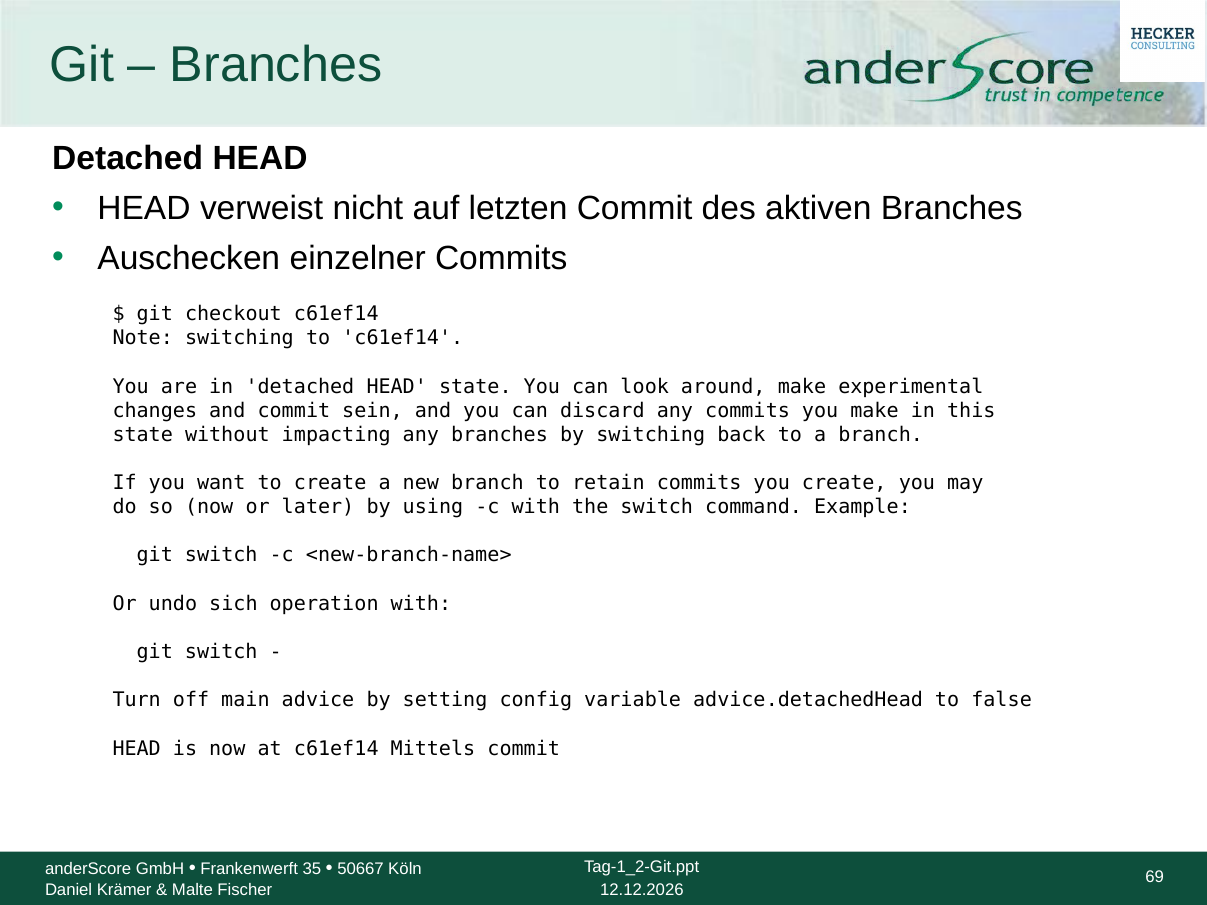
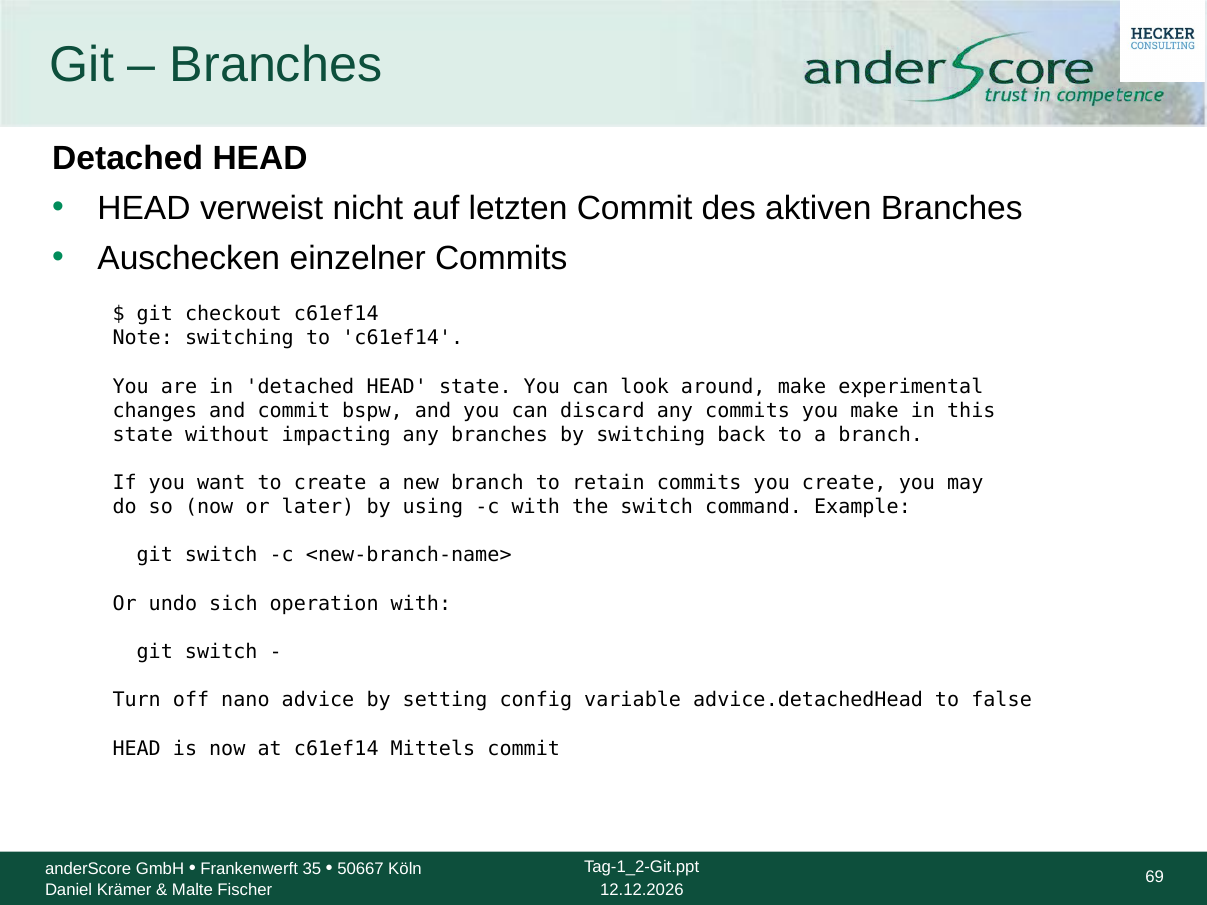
sein: sein -> bspw
main: main -> nano
